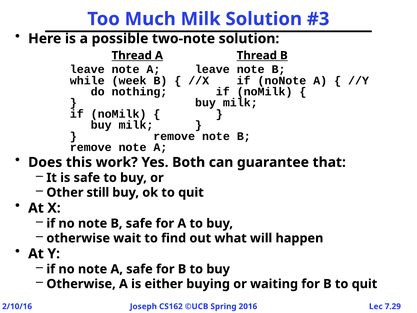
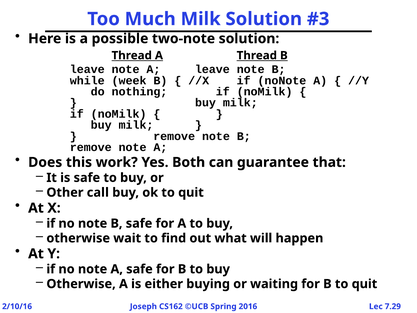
still: still -> call
